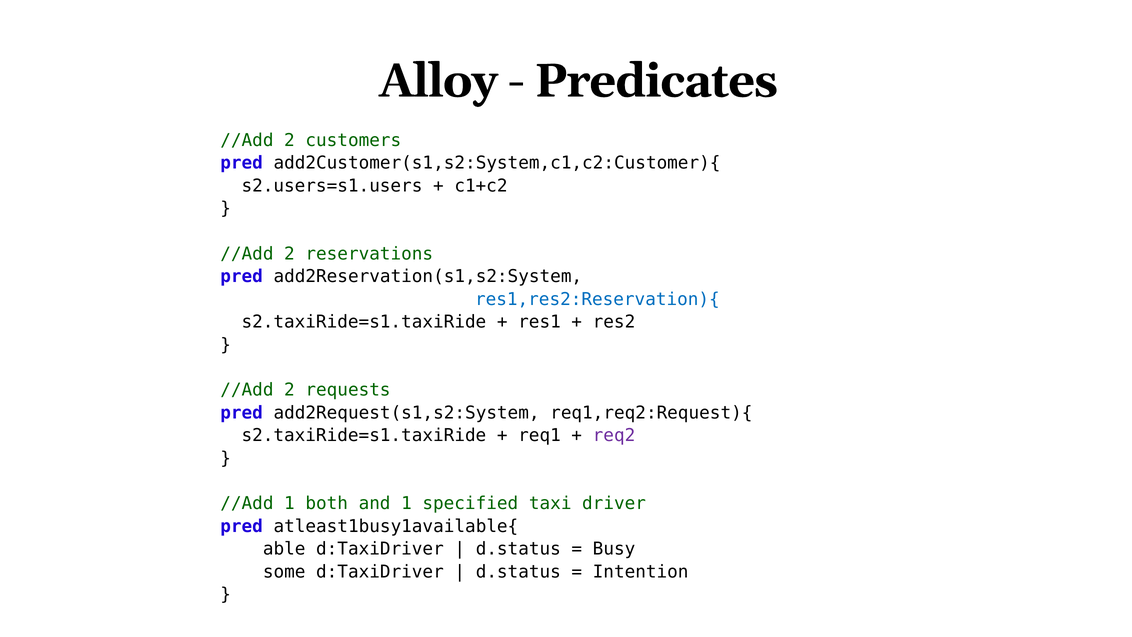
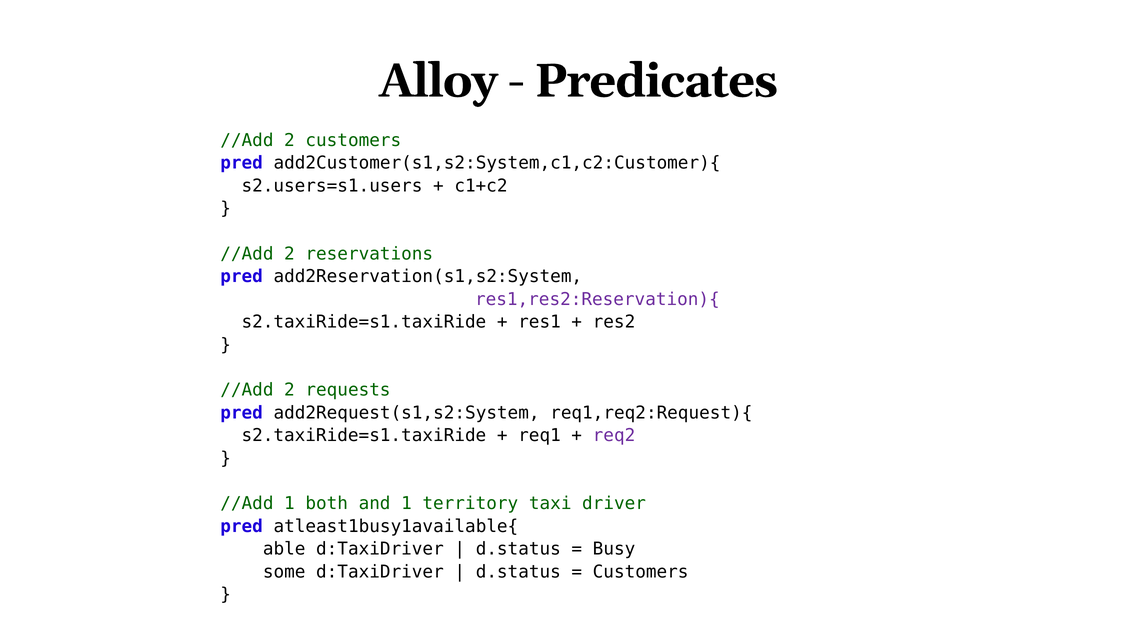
res1,res2:Reservation){ colour: blue -> purple
specified: specified -> territory
Intention at (641, 571): Intention -> Customers
